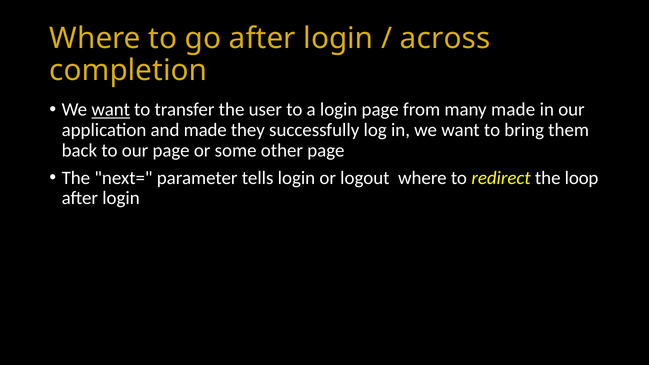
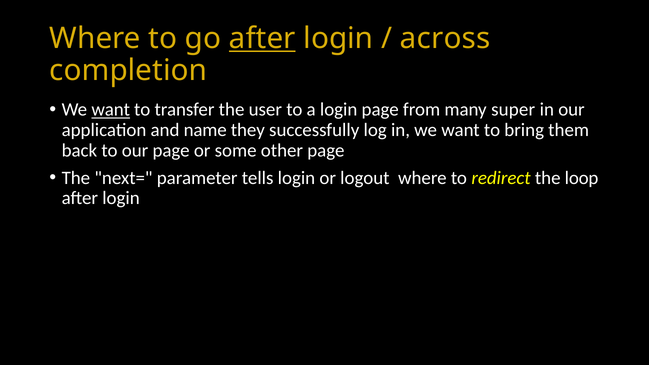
after at (262, 38) underline: none -> present
many made: made -> super
and made: made -> name
